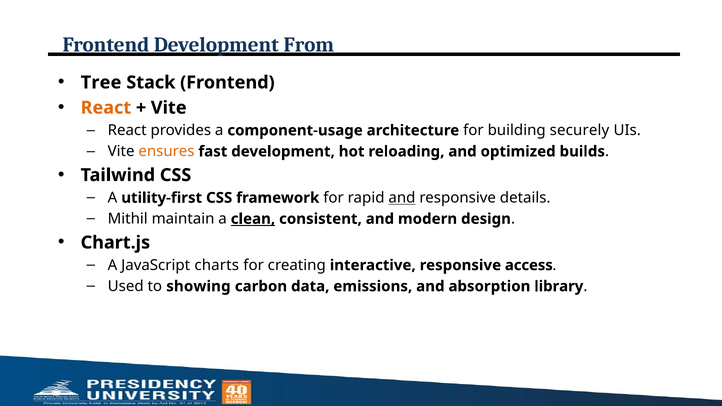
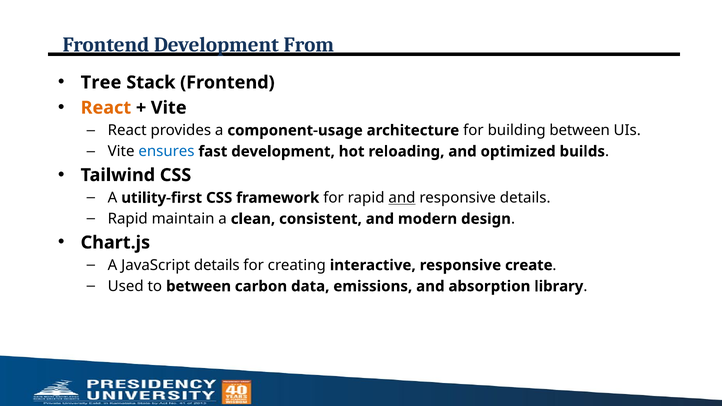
building securely: securely -> between
ensures colour: orange -> blue
Mithil at (128, 219): Mithil -> Rapid
clean underline: present -> none
JavaScript charts: charts -> details
access: access -> create
to showing: showing -> between
